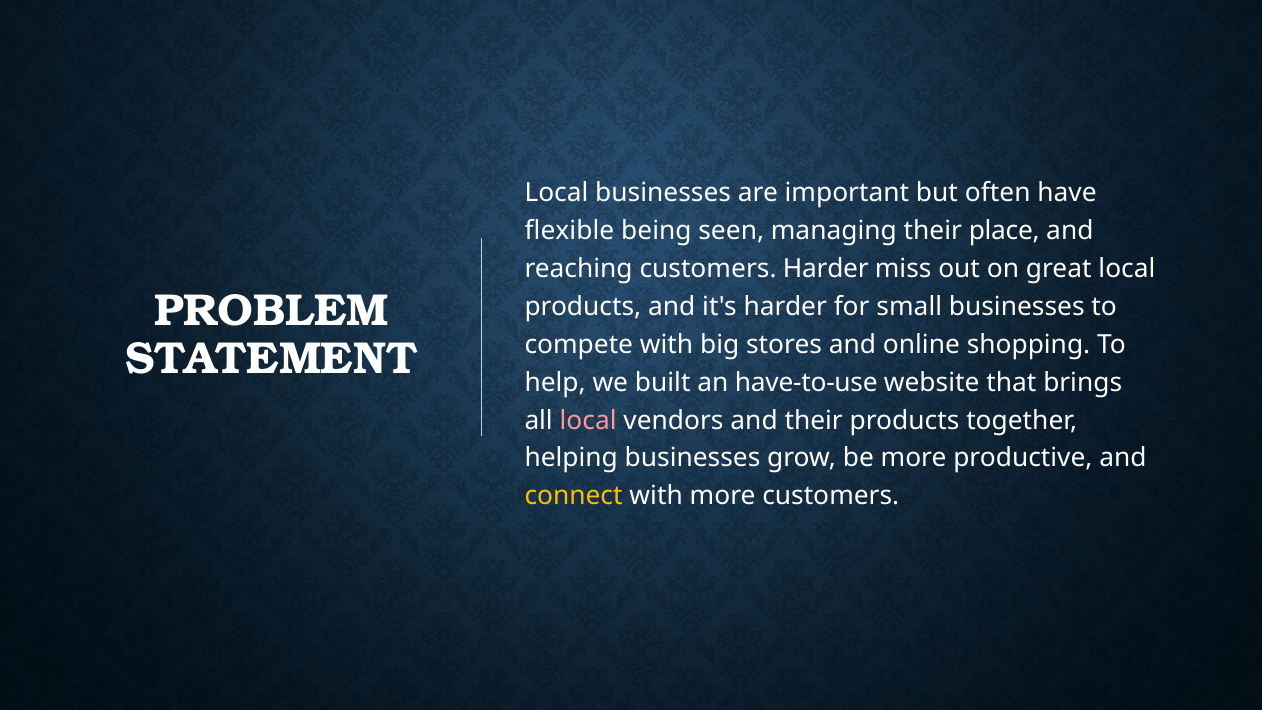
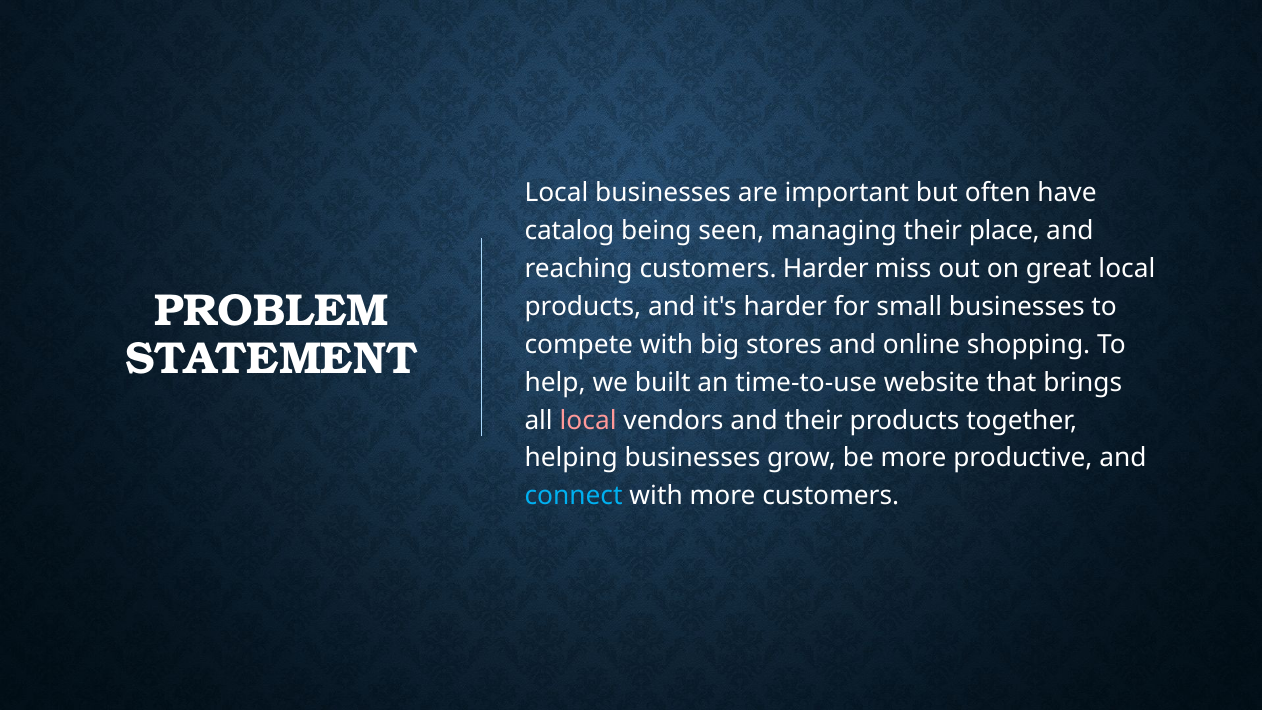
flexible: flexible -> catalog
have-to-use: have-to-use -> time-to-use
connect colour: yellow -> light blue
